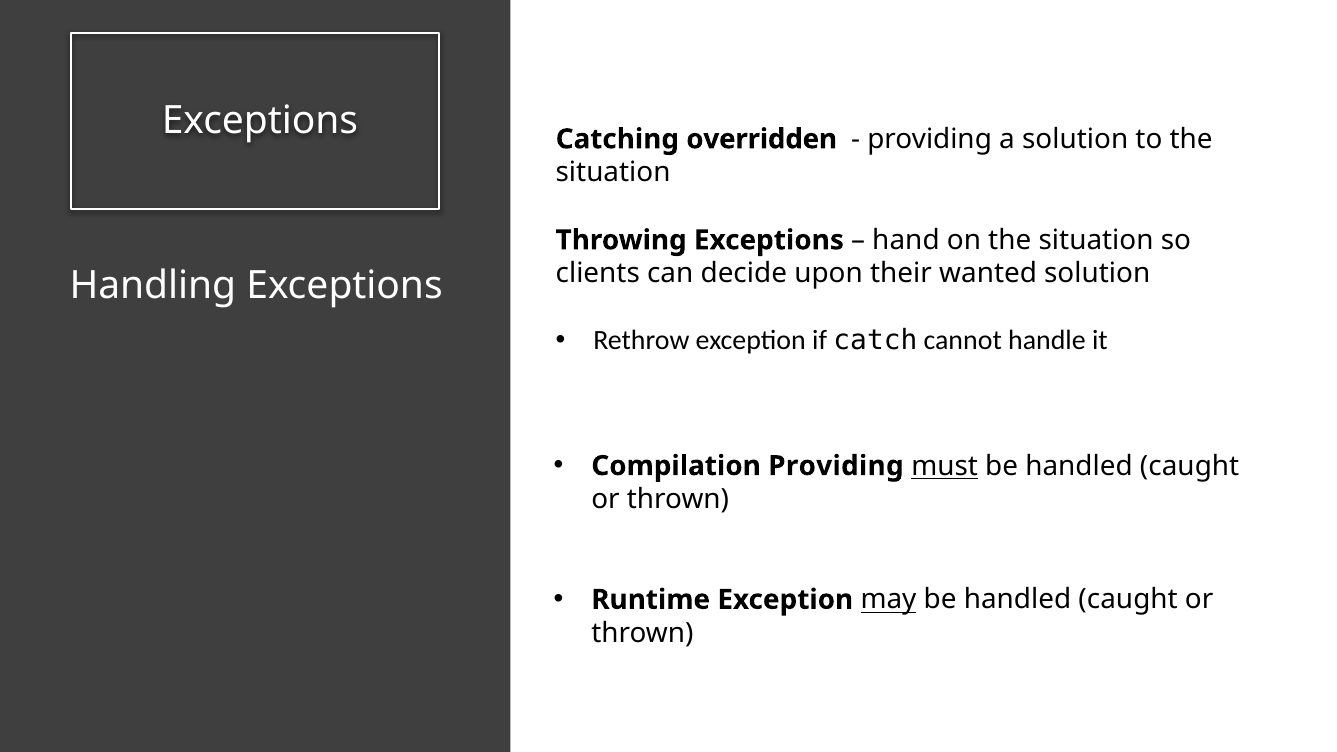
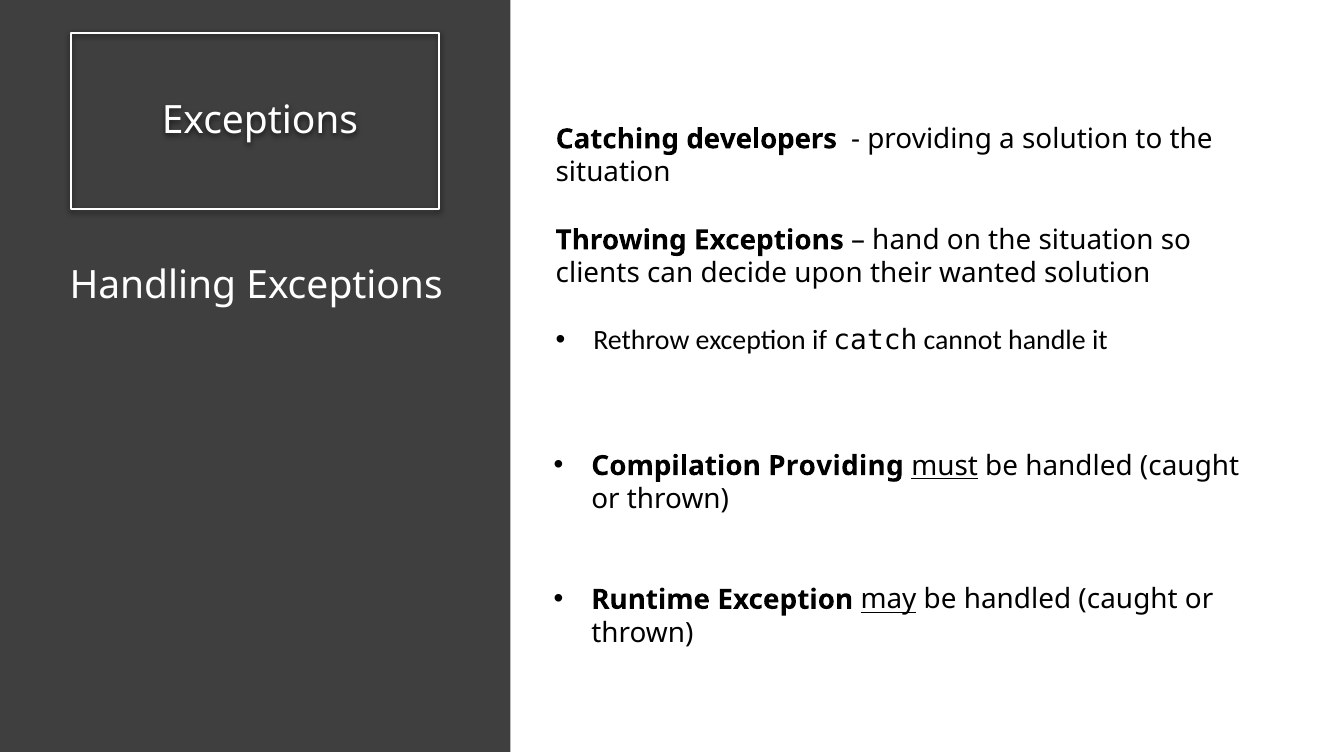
overridden: overridden -> developers
